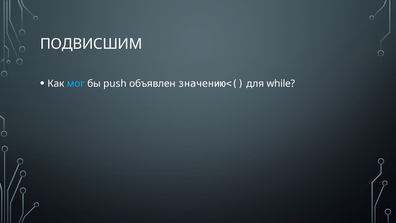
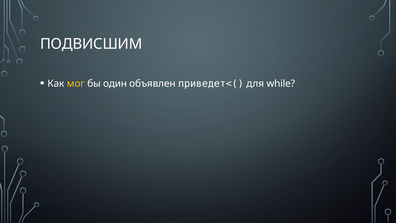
мог colour: light blue -> yellow
push: push -> один
значению<(: значению<( -> приведет<(
